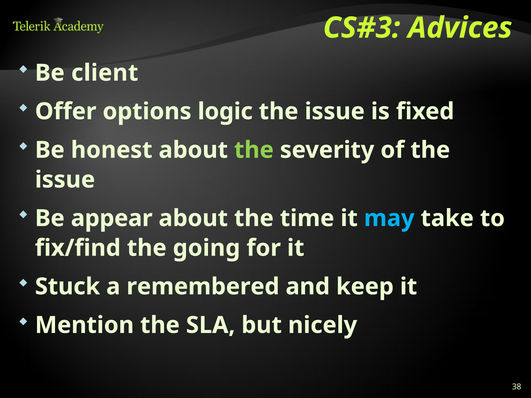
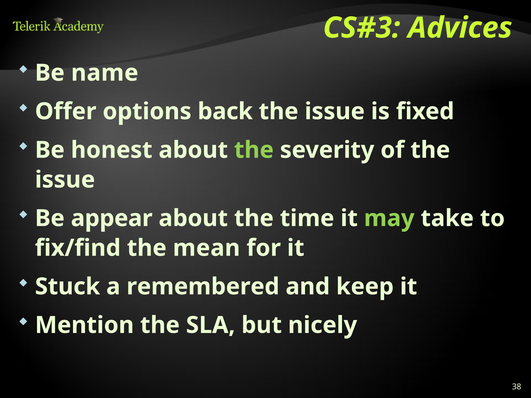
client: client -> name
logic: logic -> back
may colour: light blue -> light green
going: going -> mean
